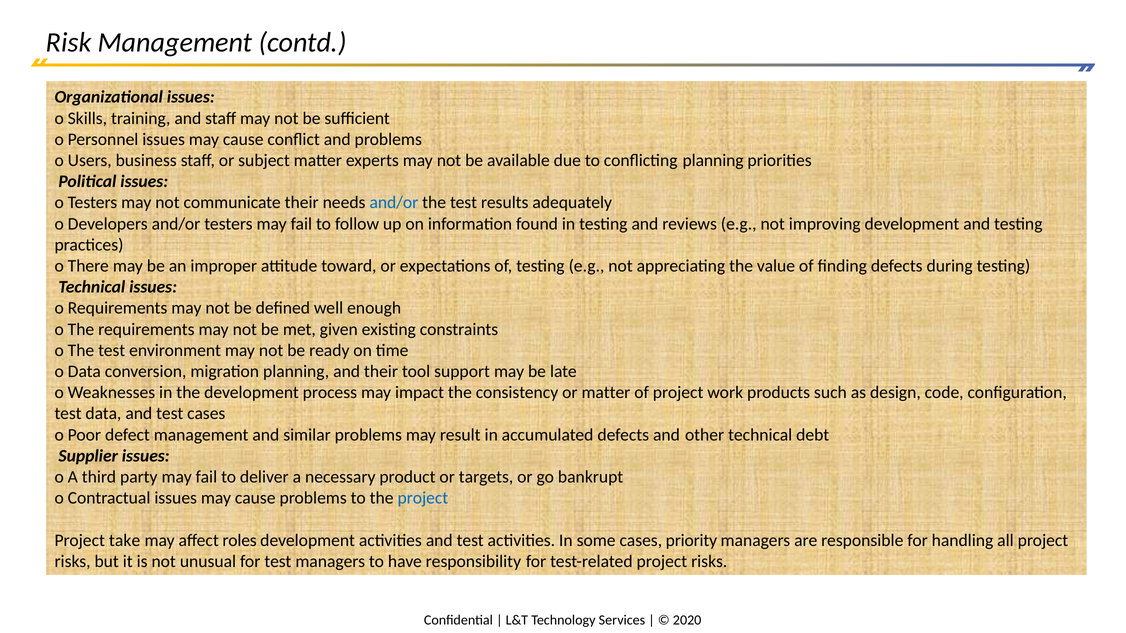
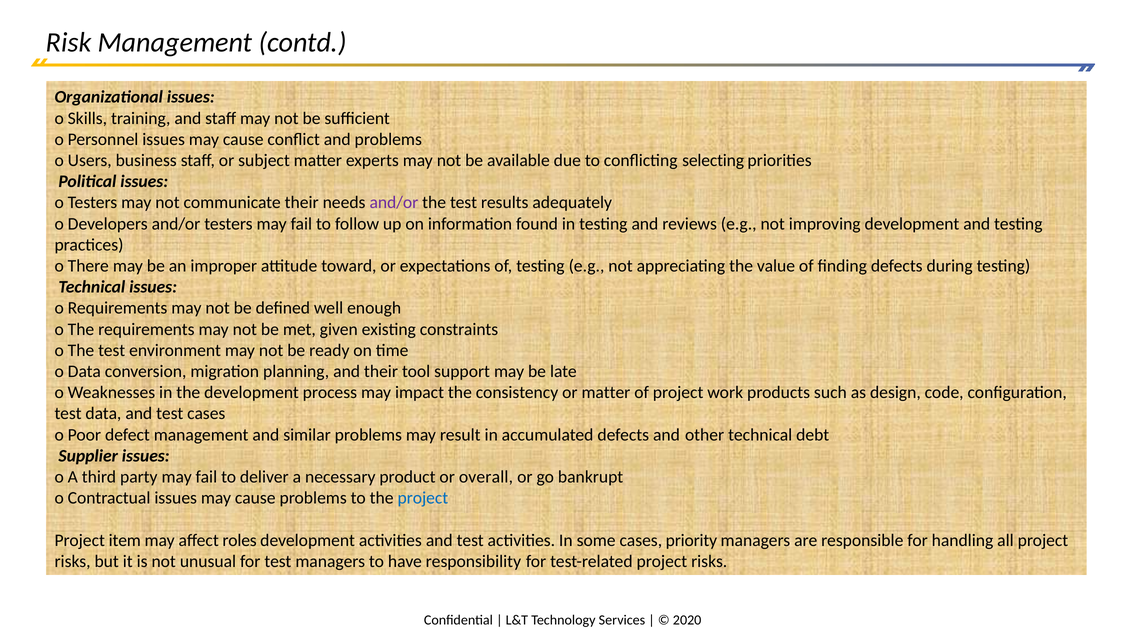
conflicting planning: planning -> selecting
and/or at (394, 203) colour: blue -> purple
targets: targets -> overall
take: take -> item
